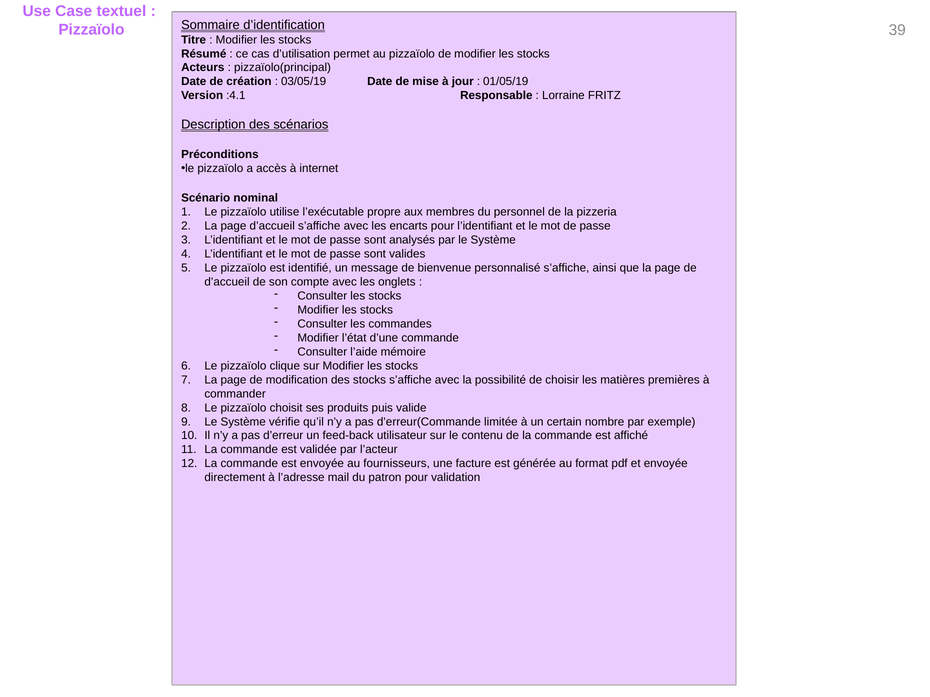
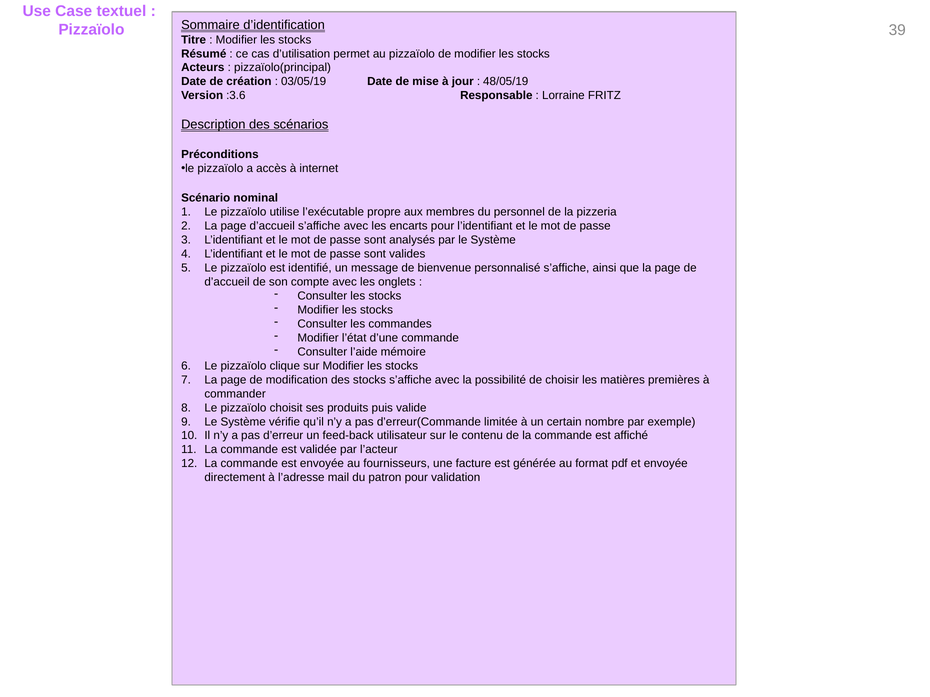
01/05/19: 01/05/19 -> 48/05/19
:4.1: :4.1 -> :3.6
